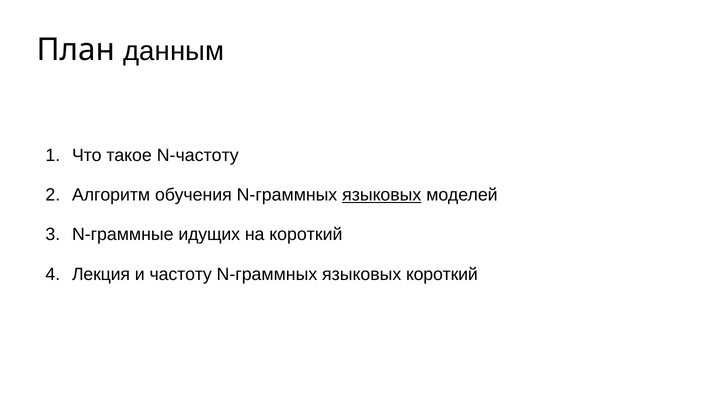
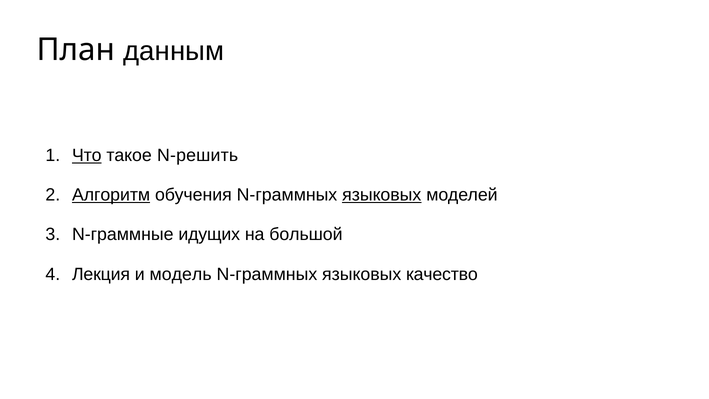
Что underline: none -> present
N-частоту: N-частоту -> N-решить
Алгоритм underline: none -> present
на короткий: короткий -> большой
частоту: частоту -> модель
языковых короткий: короткий -> качество
